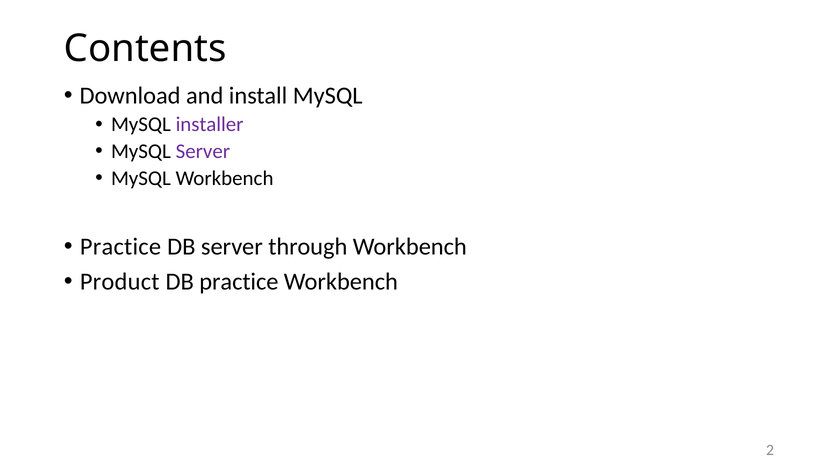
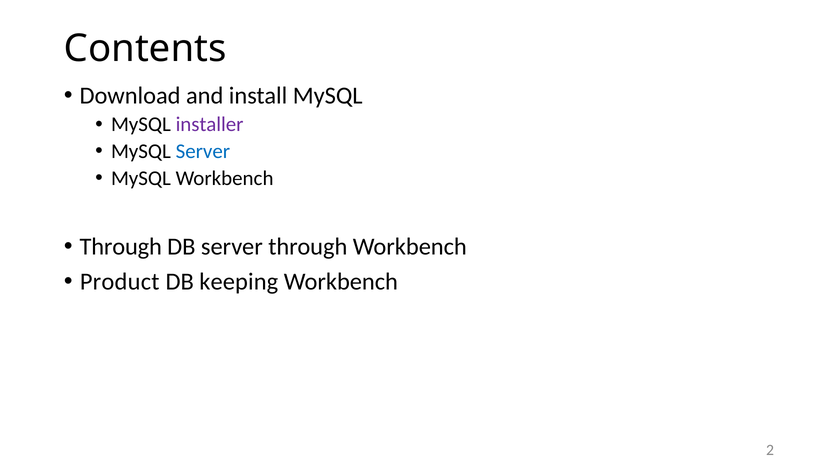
Server at (203, 152) colour: purple -> blue
Practice at (121, 247): Practice -> Through
DB practice: practice -> keeping
